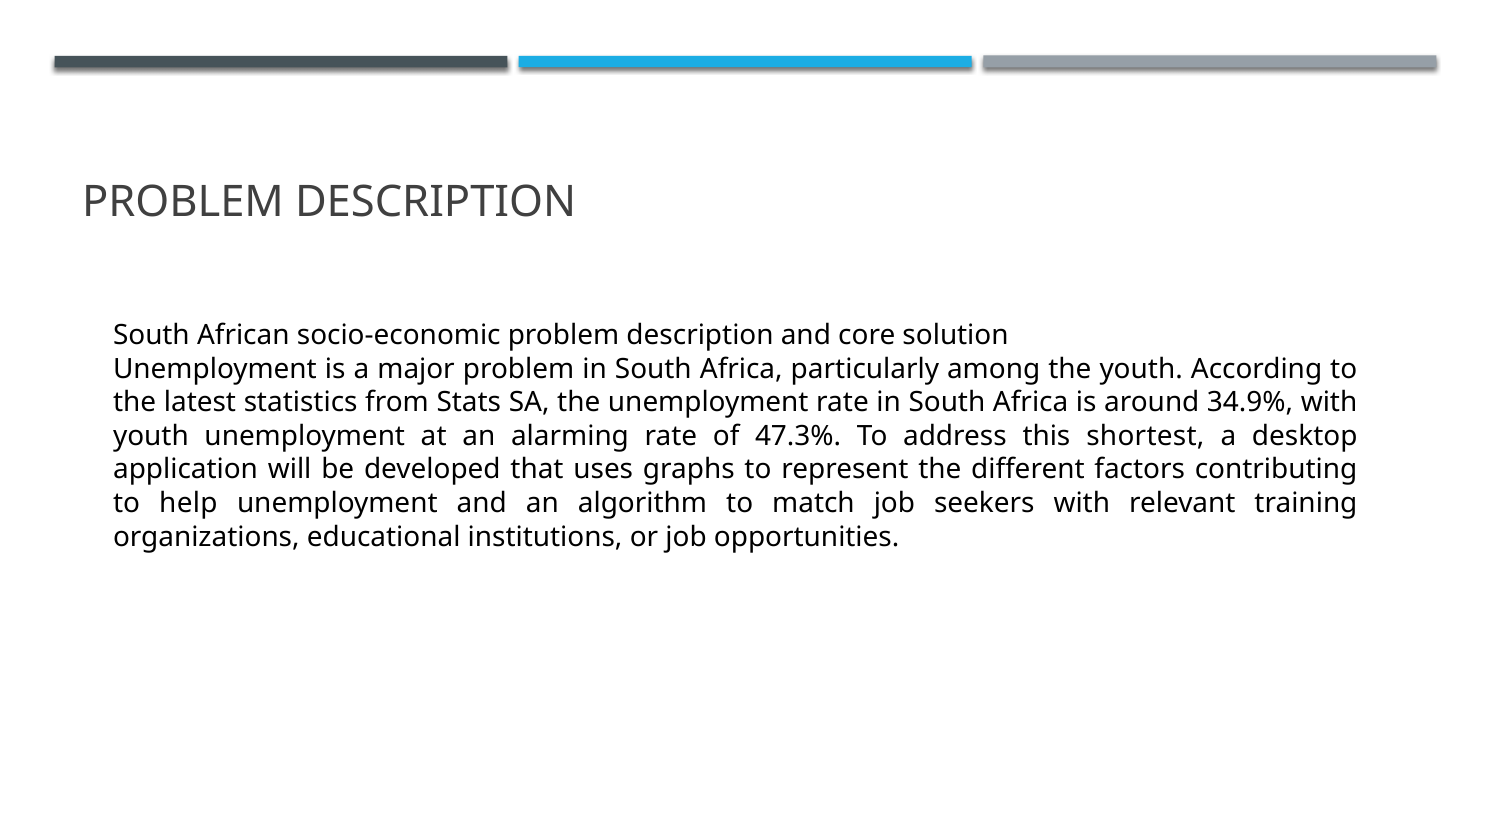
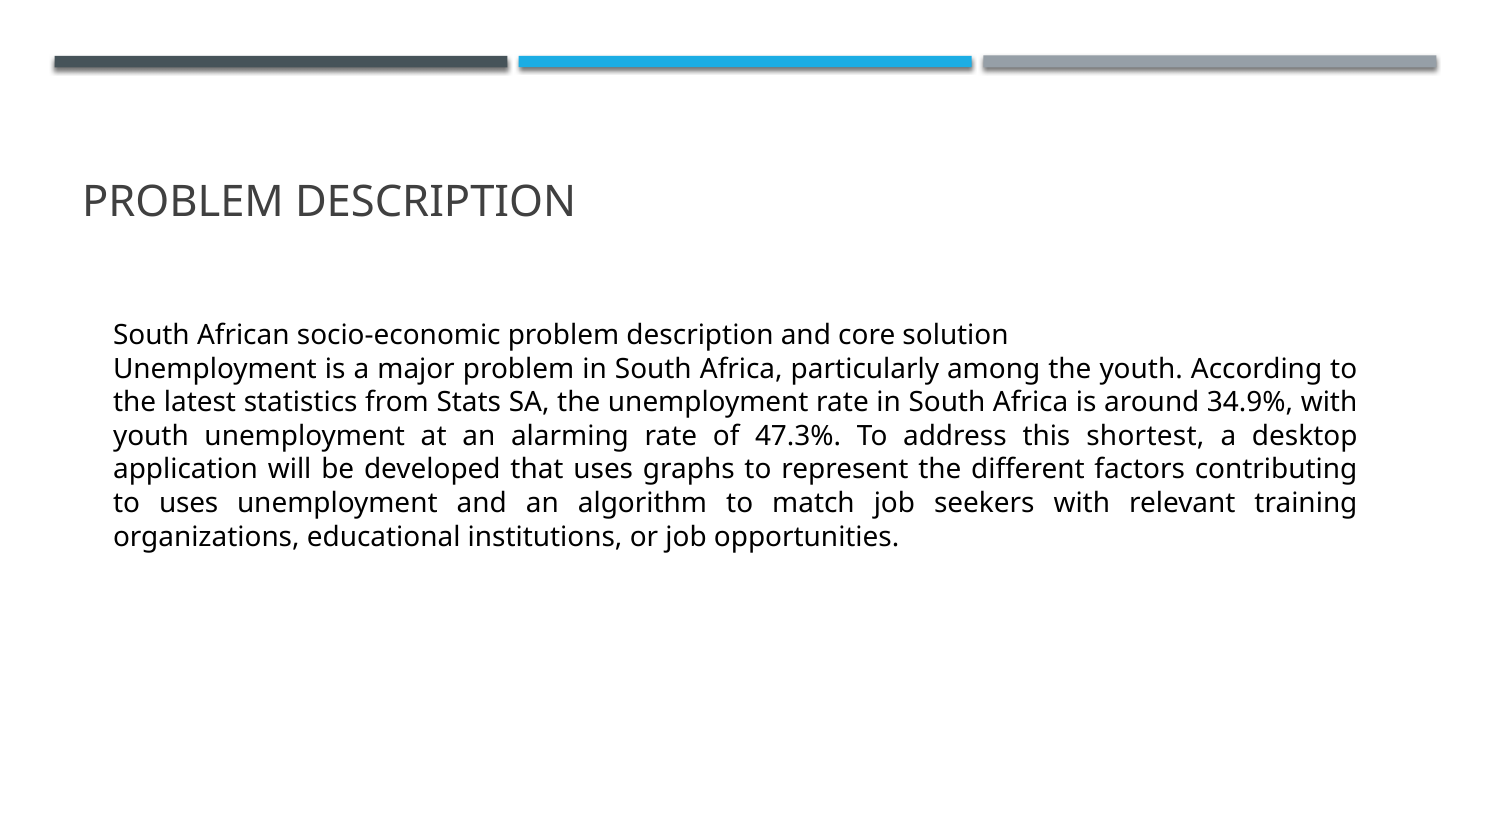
to help: help -> uses
